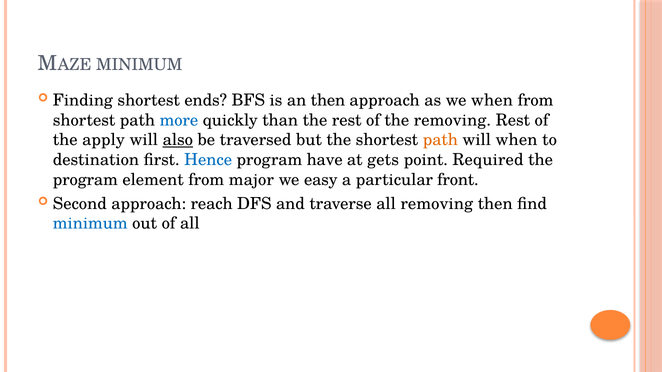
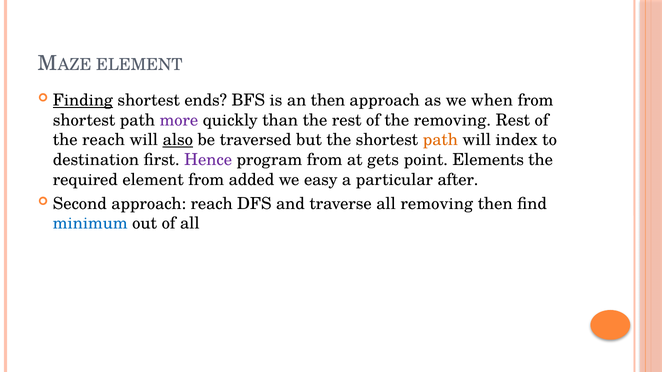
MINIMUM at (139, 65): MINIMUM -> ELEMENT
Finding underline: none -> present
more colour: blue -> purple
the apply: apply -> reach
will when: when -> index
Hence colour: blue -> purple
program have: have -> from
Required: Required -> Elements
program at (85, 180): program -> required
major: major -> added
front: front -> after
